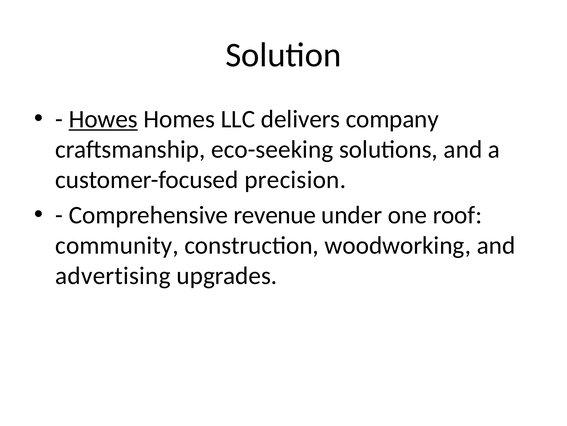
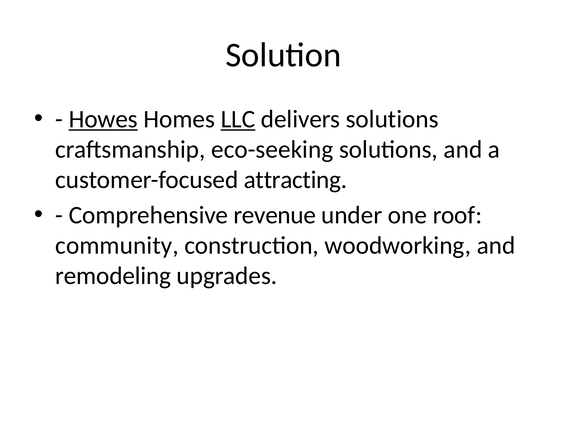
LLC underline: none -> present
delivers company: company -> solutions
precision: precision -> attracting
advertising: advertising -> remodeling
